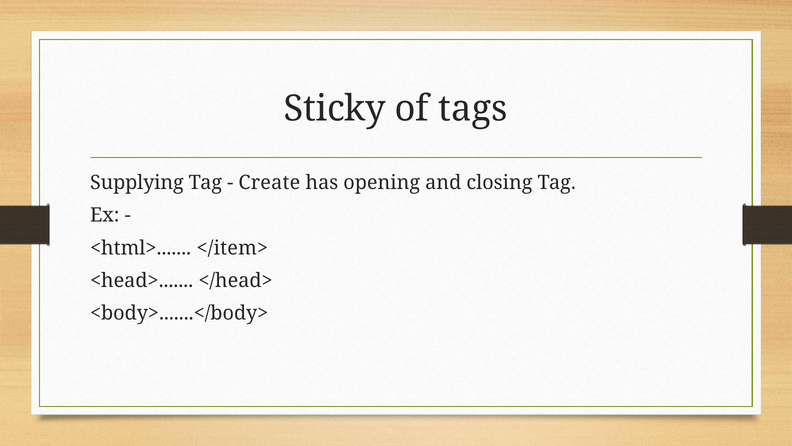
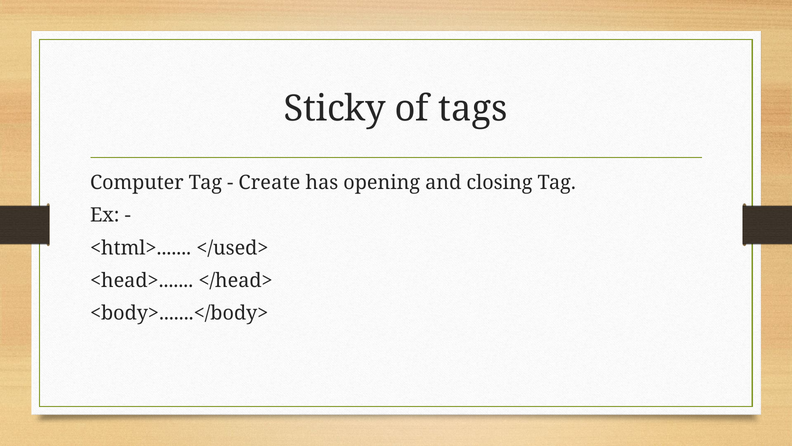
Supplying: Supplying -> Computer
</item>: </item> -> </used>
